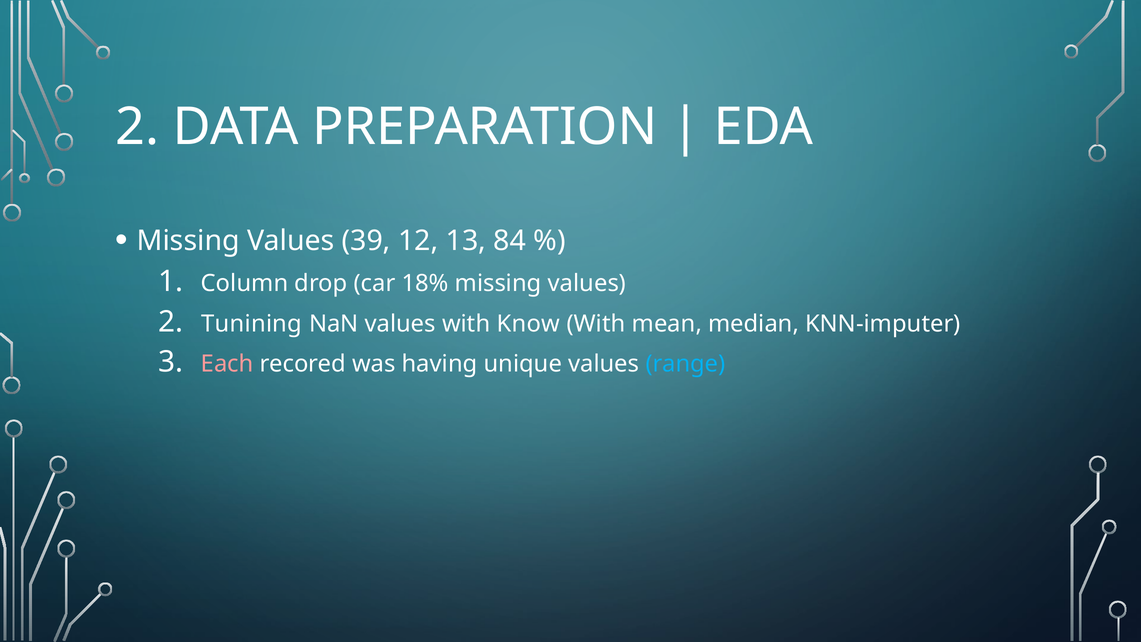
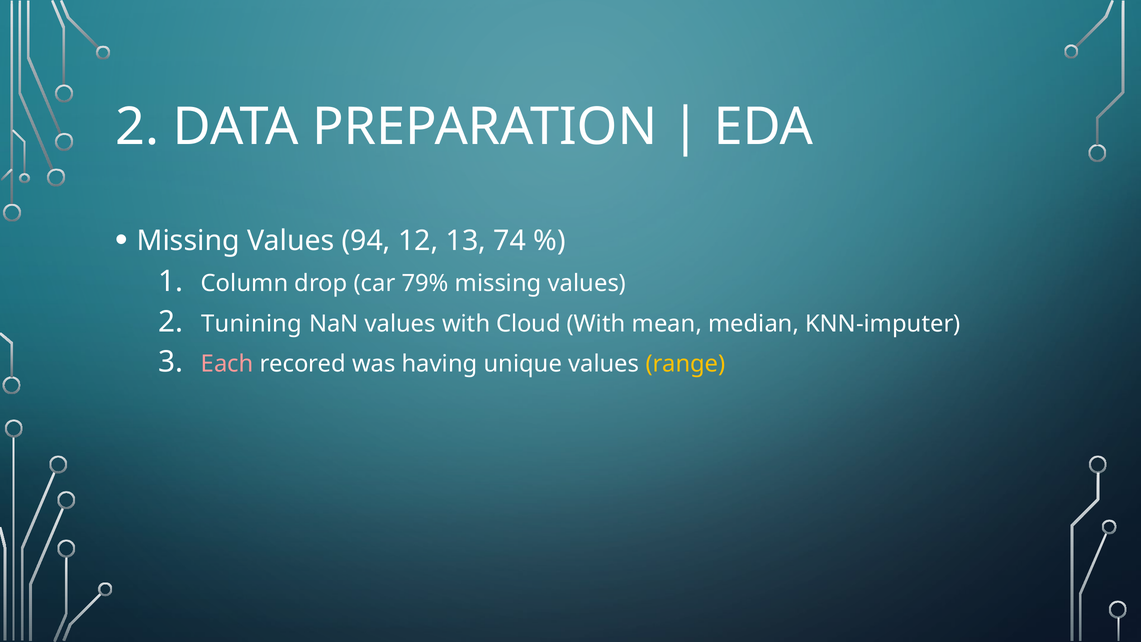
39: 39 -> 94
84: 84 -> 74
18%: 18% -> 79%
Know: Know -> Cloud
range colour: light blue -> yellow
